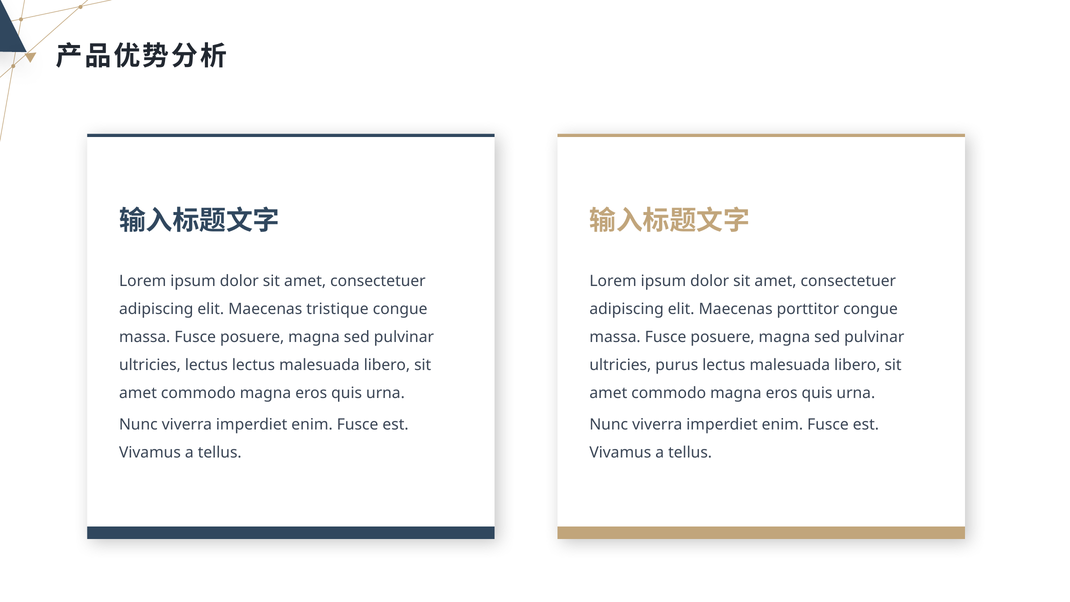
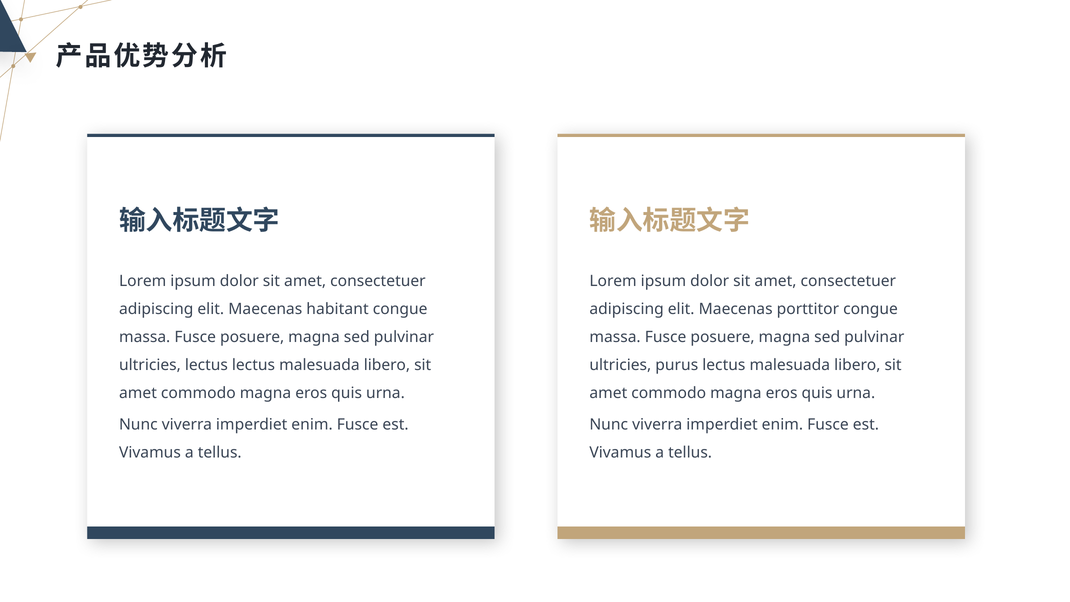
tristique: tristique -> habitant
